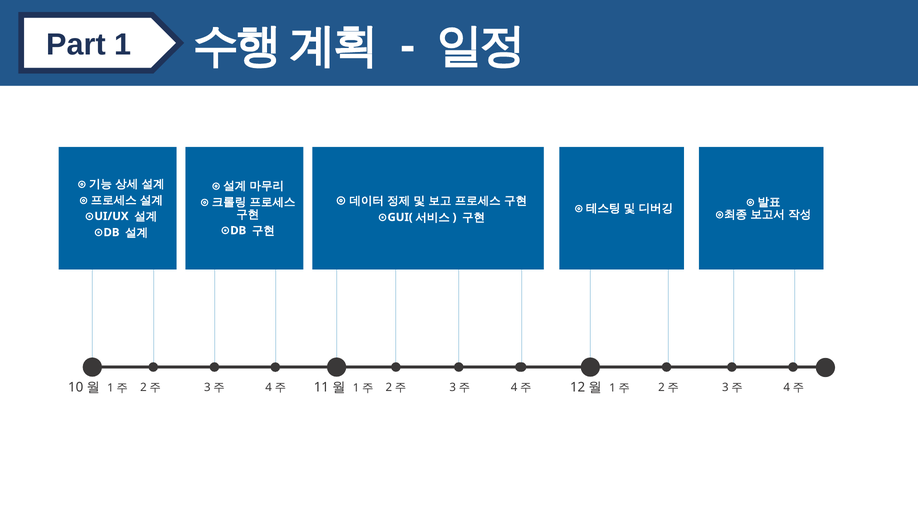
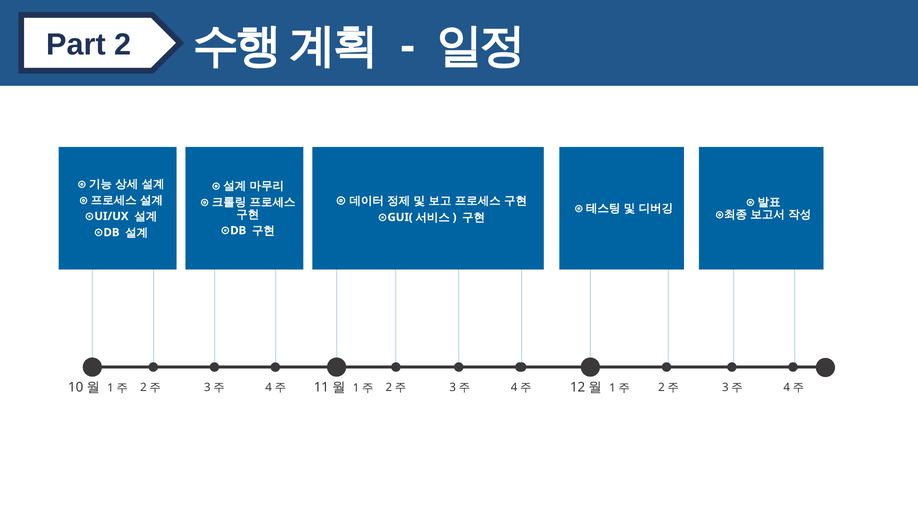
1: 1 -> 2
